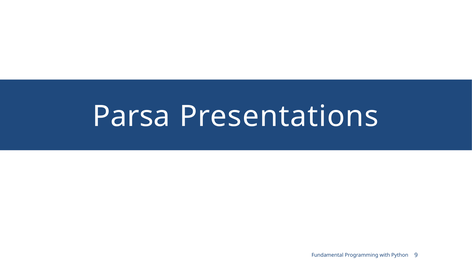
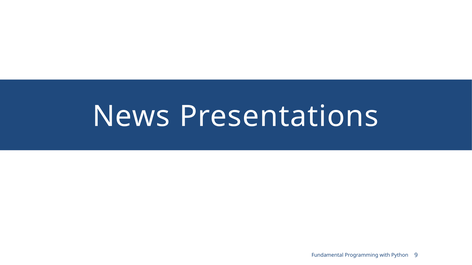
Parsa: Parsa -> News
